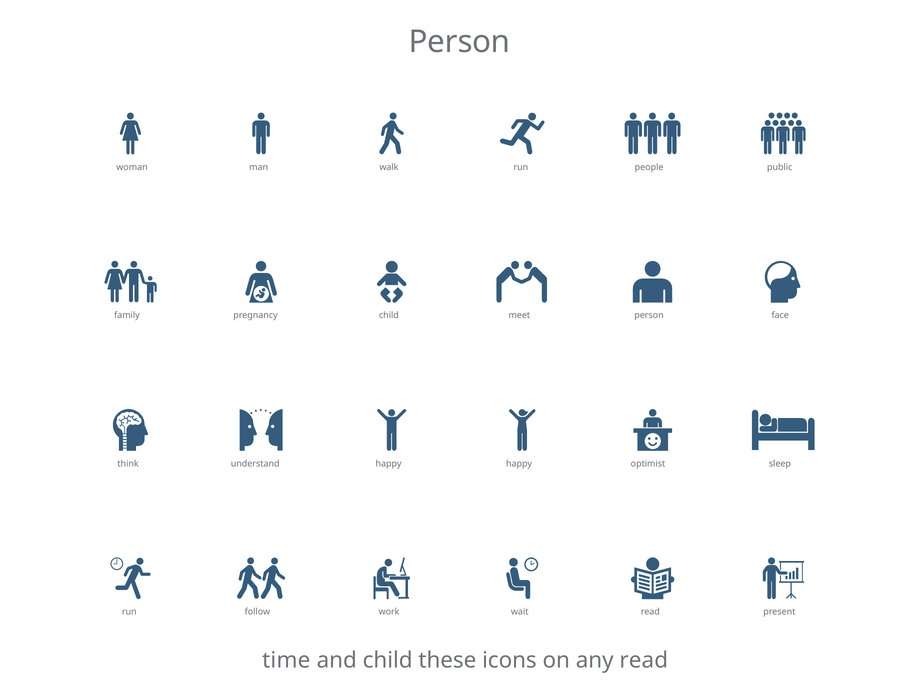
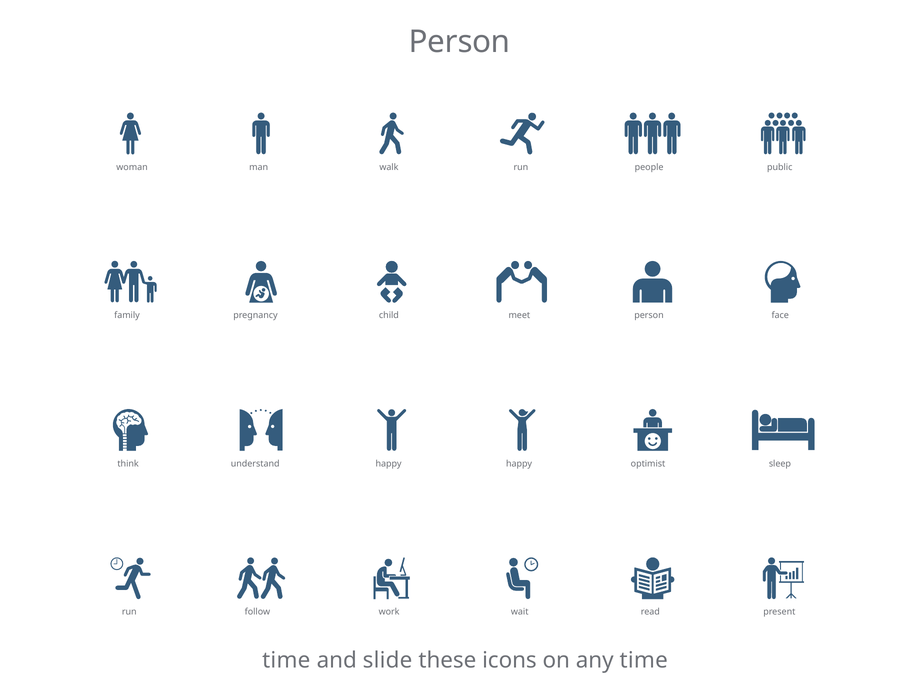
and child: child -> slide
any read: read -> time
